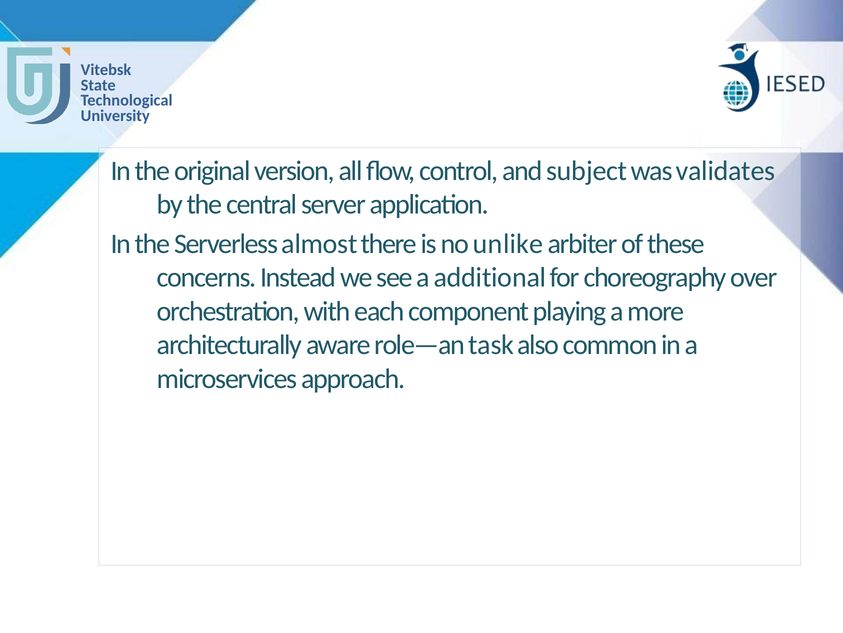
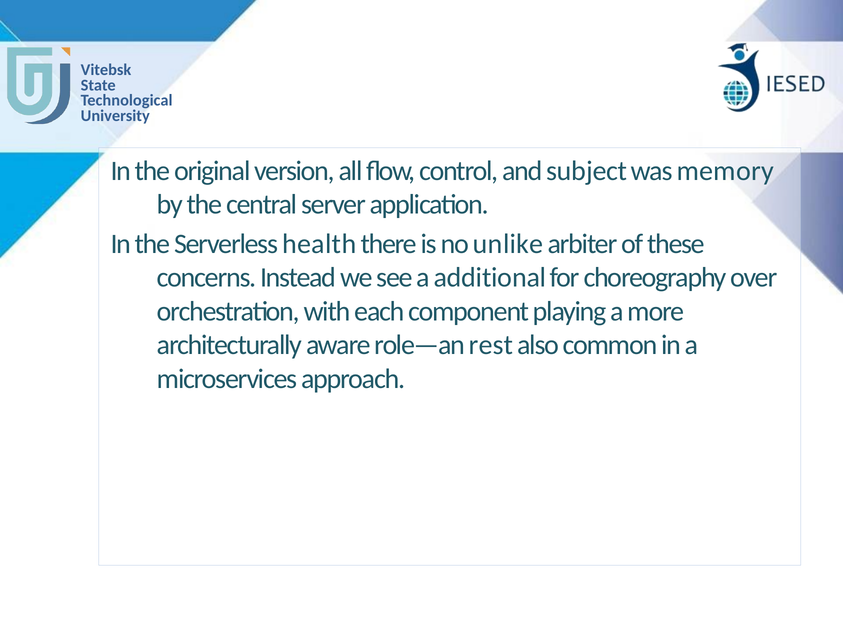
validates: validates -> memory
almost: almost -> health
task: task -> rest
